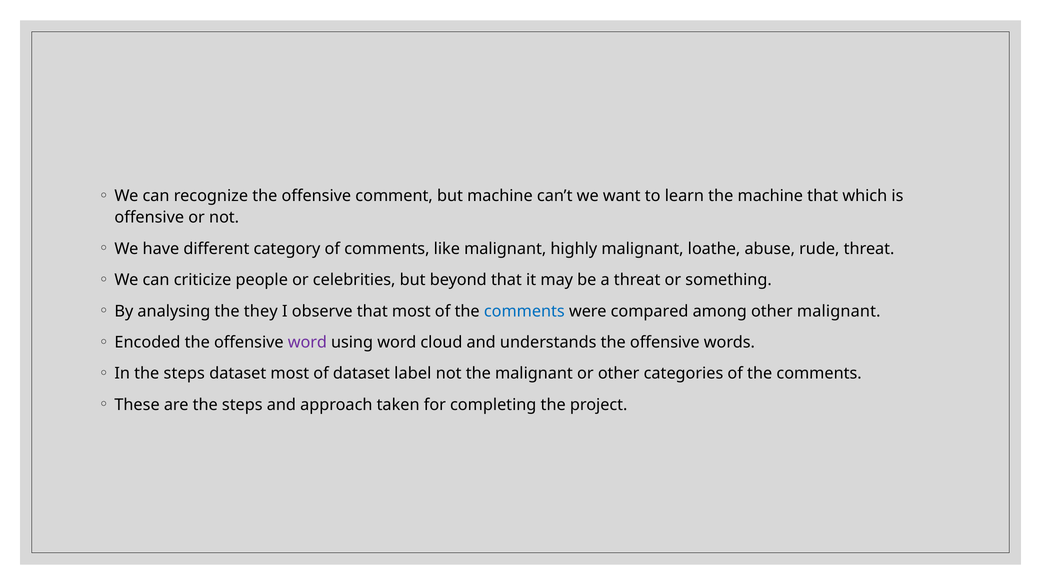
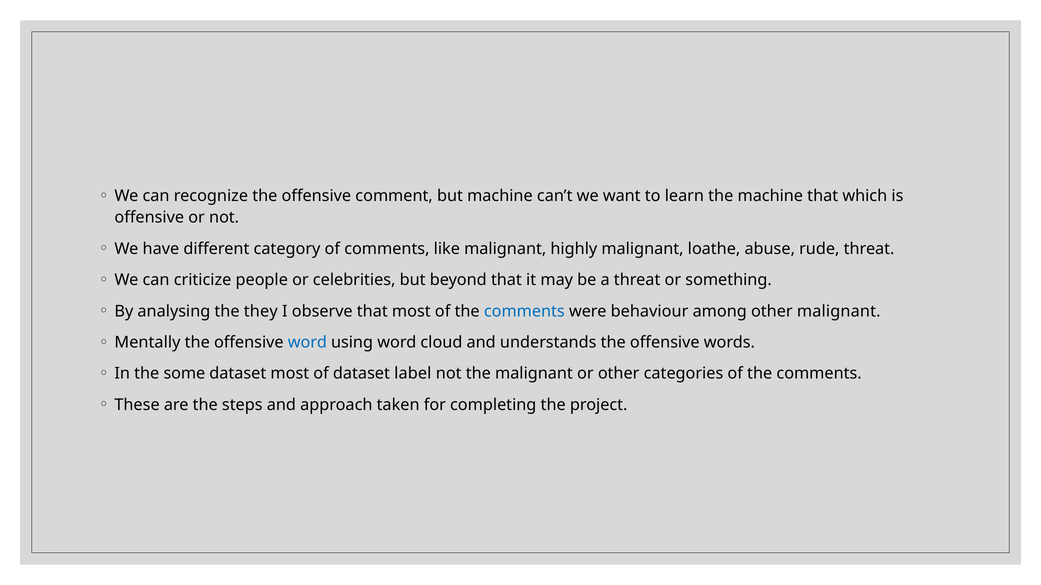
compared: compared -> behaviour
Encoded: Encoded -> Mentally
word at (307, 343) colour: purple -> blue
In the steps: steps -> some
